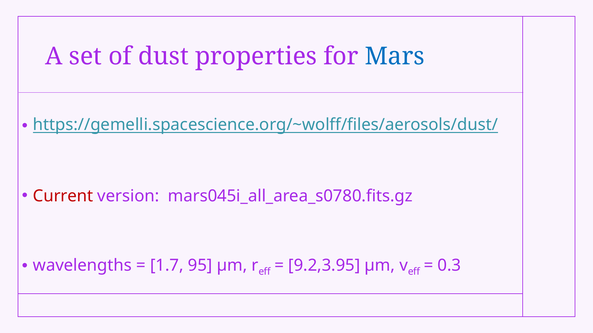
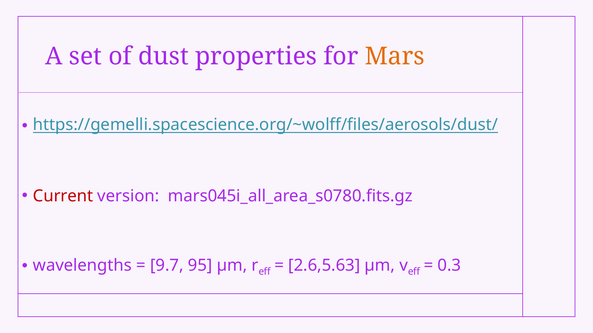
Mars colour: blue -> orange
1.7: 1.7 -> 9.7
9.2,3.95: 9.2,3.95 -> 2.6,5.63
